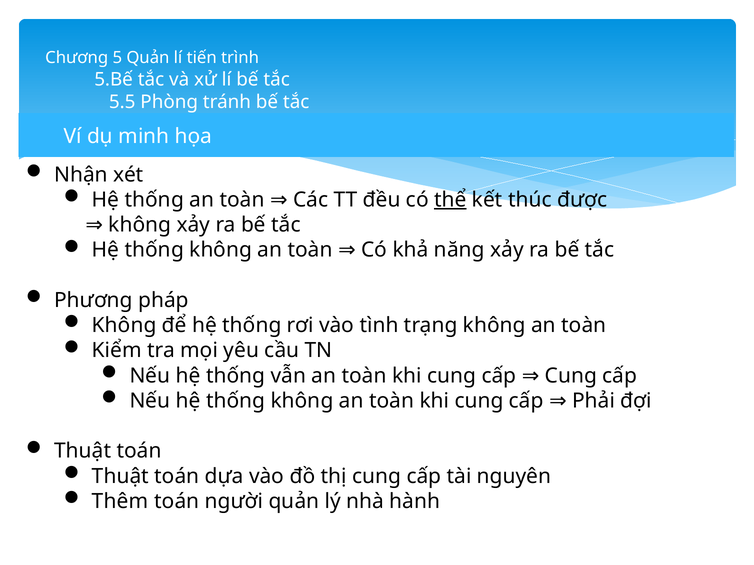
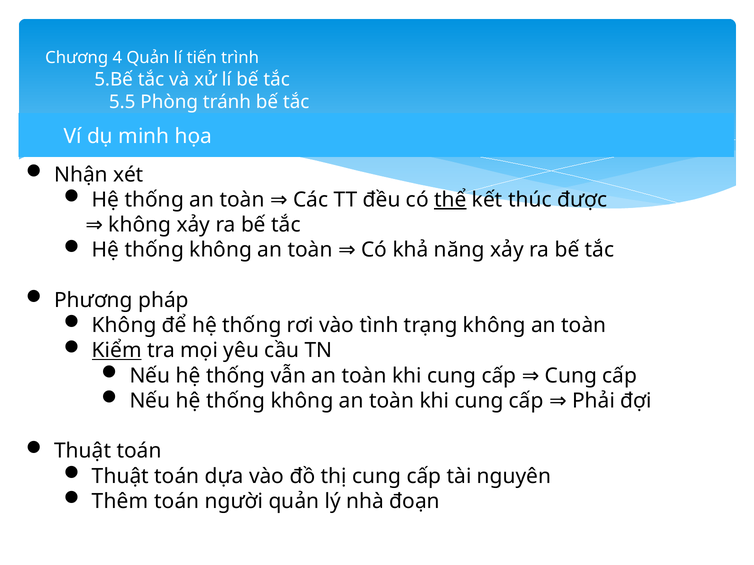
5: 5 -> 4
Kiểm underline: none -> present
hành: hành -> đoạn
